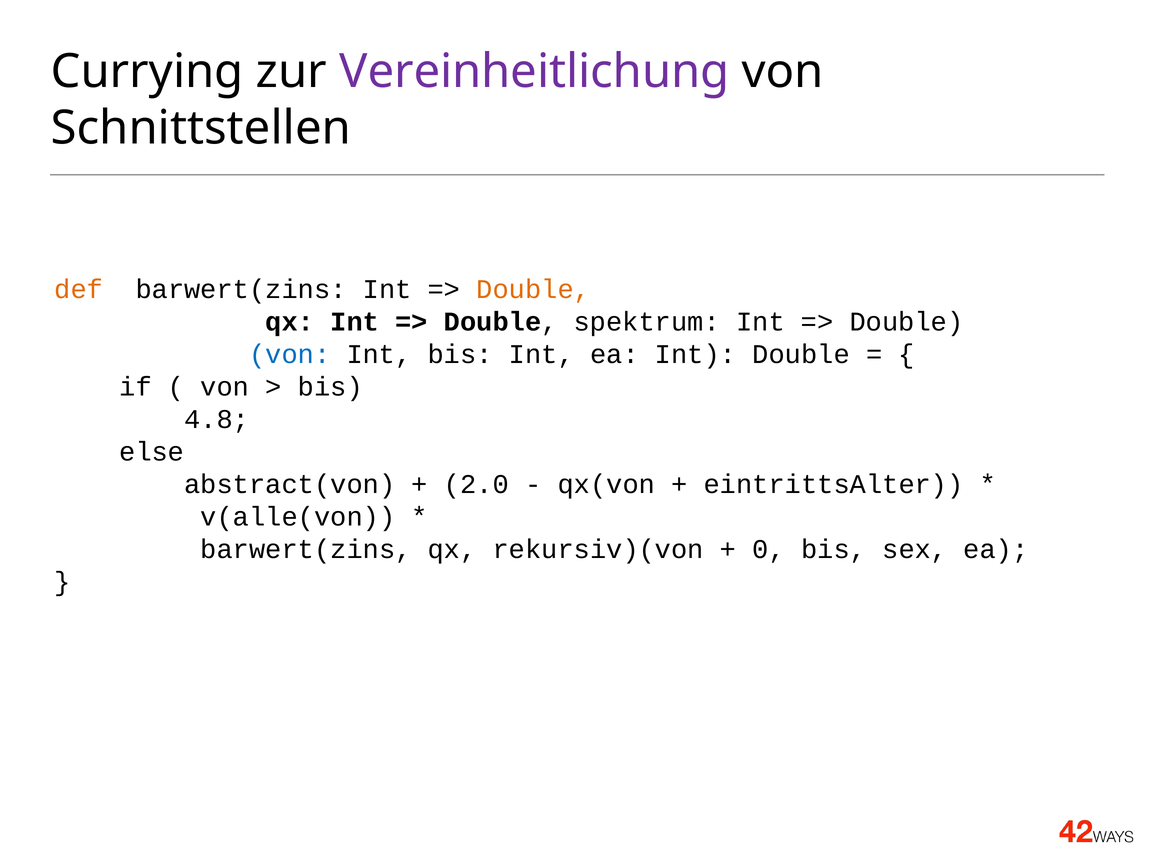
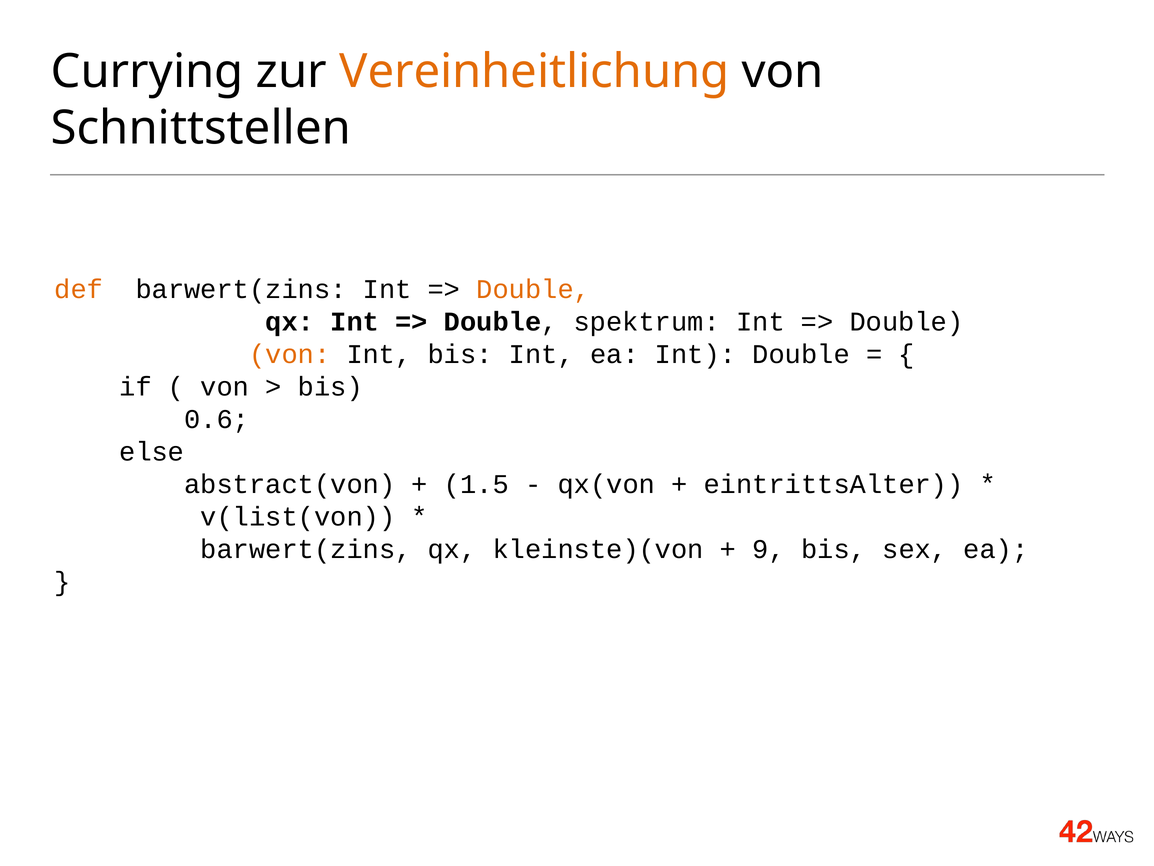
Vereinheitlichung colour: purple -> orange
von at (290, 354) colour: blue -> orange
4.8: 4.8 -> 0.6
2.0: 2.0 -> 1.5
v(alle(von: v(alle(von -> v(list(von
rekursiv)(von: rekursiv)(von -> kleinste)(von
0: 0 -> 9
